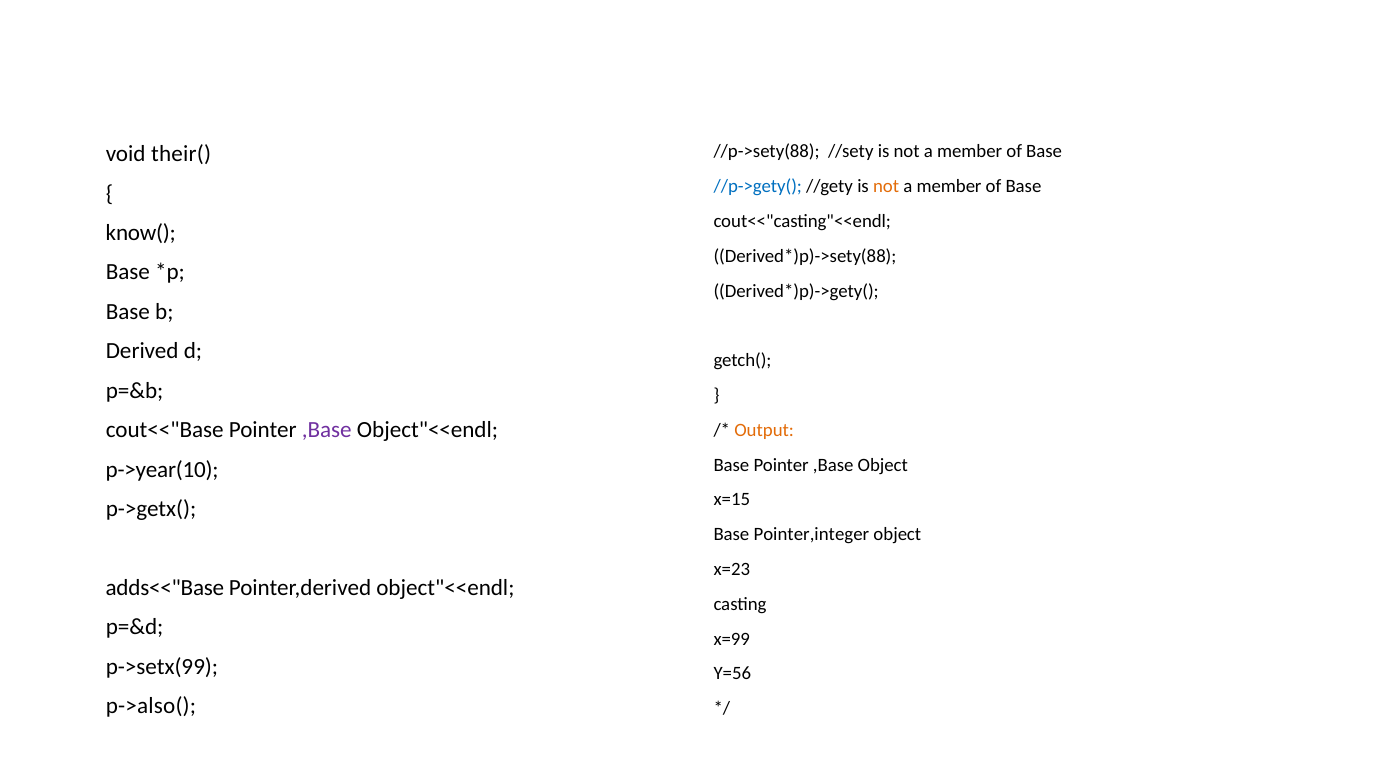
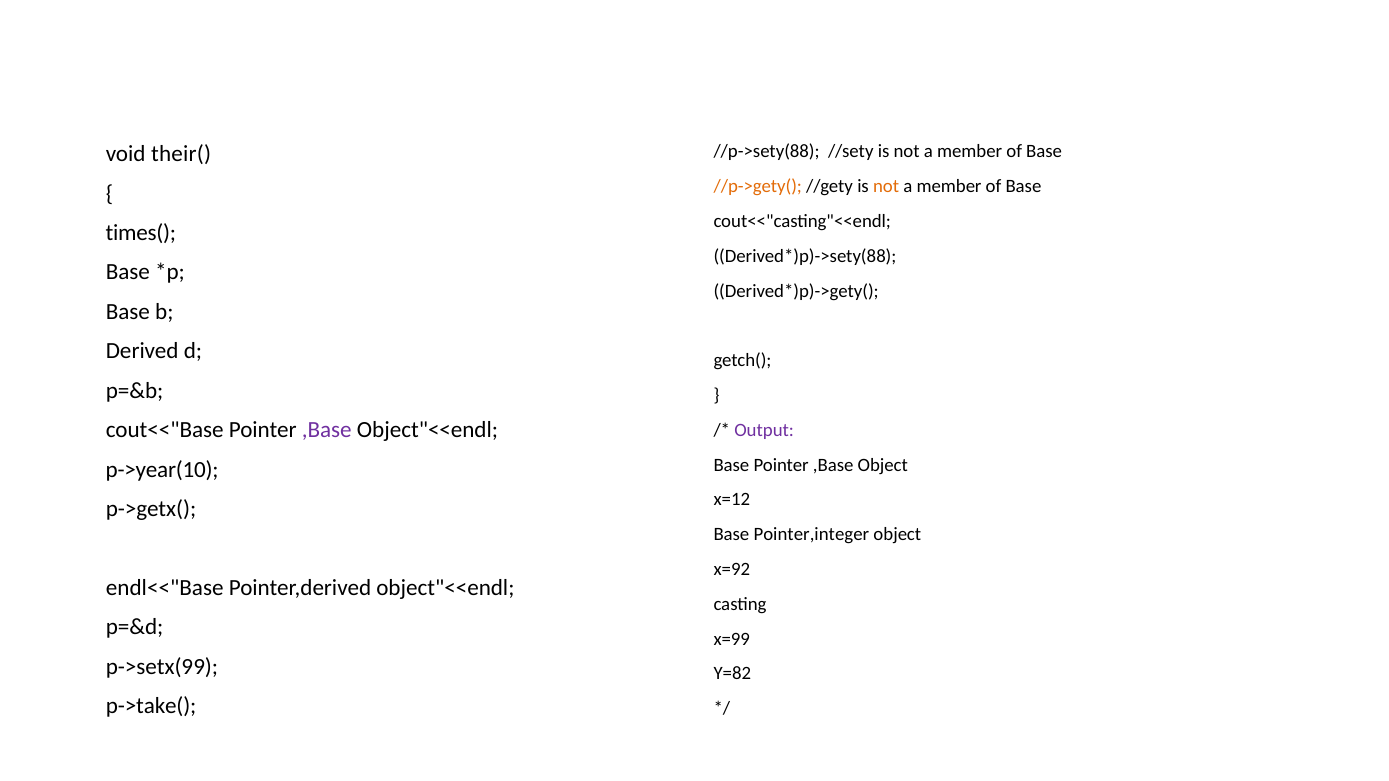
//p->gety( colour: blue -> orange
know(: know( -> times(
Output colour: orange -> purple
x=15: x=15 -> x=12
x=23: x=23 -> x=92
adds<<"Base: adds<<"Base -> endl<<"Base
Y=56: Y=56 -> Y=82
p->also(: p->also( -> p->take(
